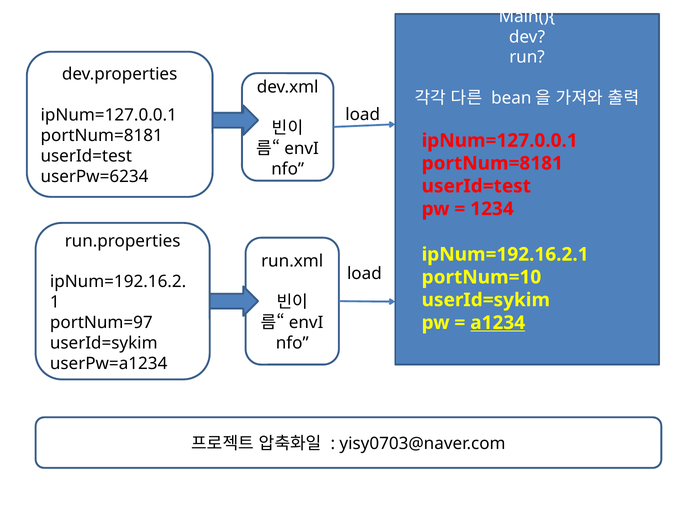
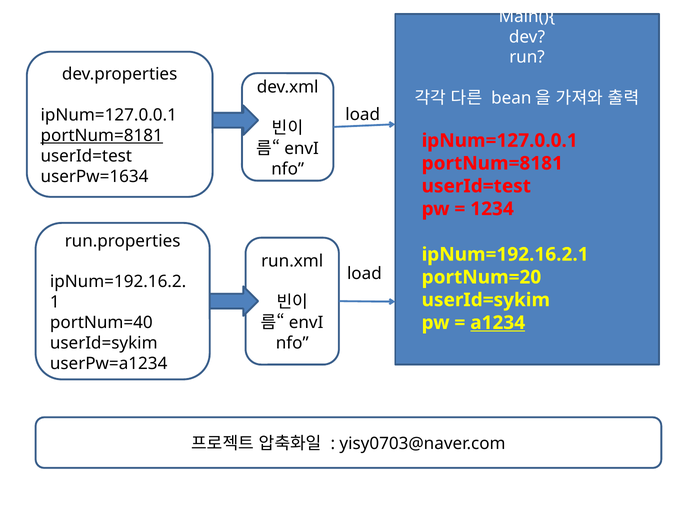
portNum=8181 at (102, 136) underline: none -> present
userPw=6234: userPw=6234 -> userPw=1634
portNum=10: portNum=10 -> portNum=20
portNum=97: portNum=97 -> portNum=40
